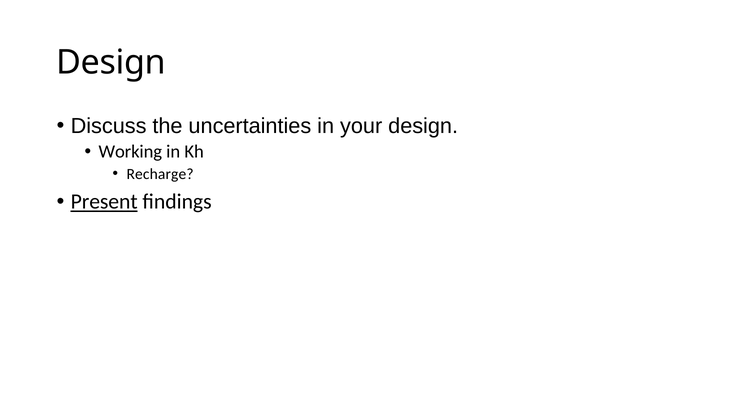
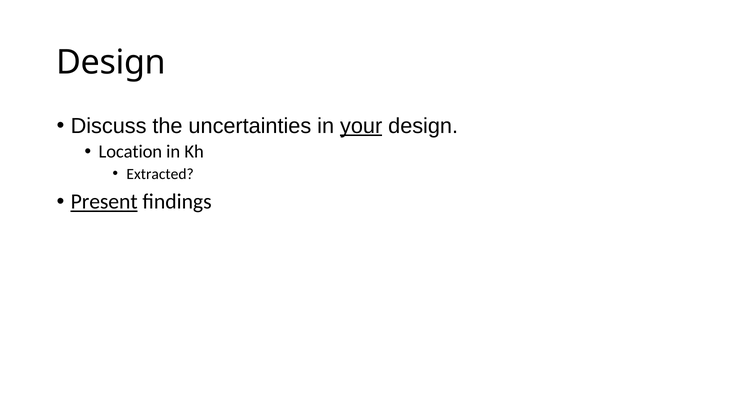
your underline: none -> present
Working: Working -> Location
Recharge: Recharge -> Extracted
